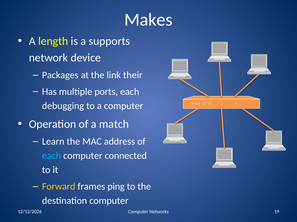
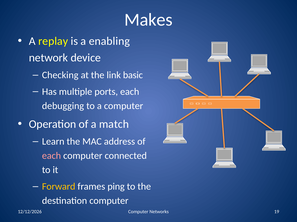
length: length -> replay
supports: supports -> enabling
Packages: Packages -> Checking
their: their -> basic
each at (51, 156) colour: light blue -> pink
